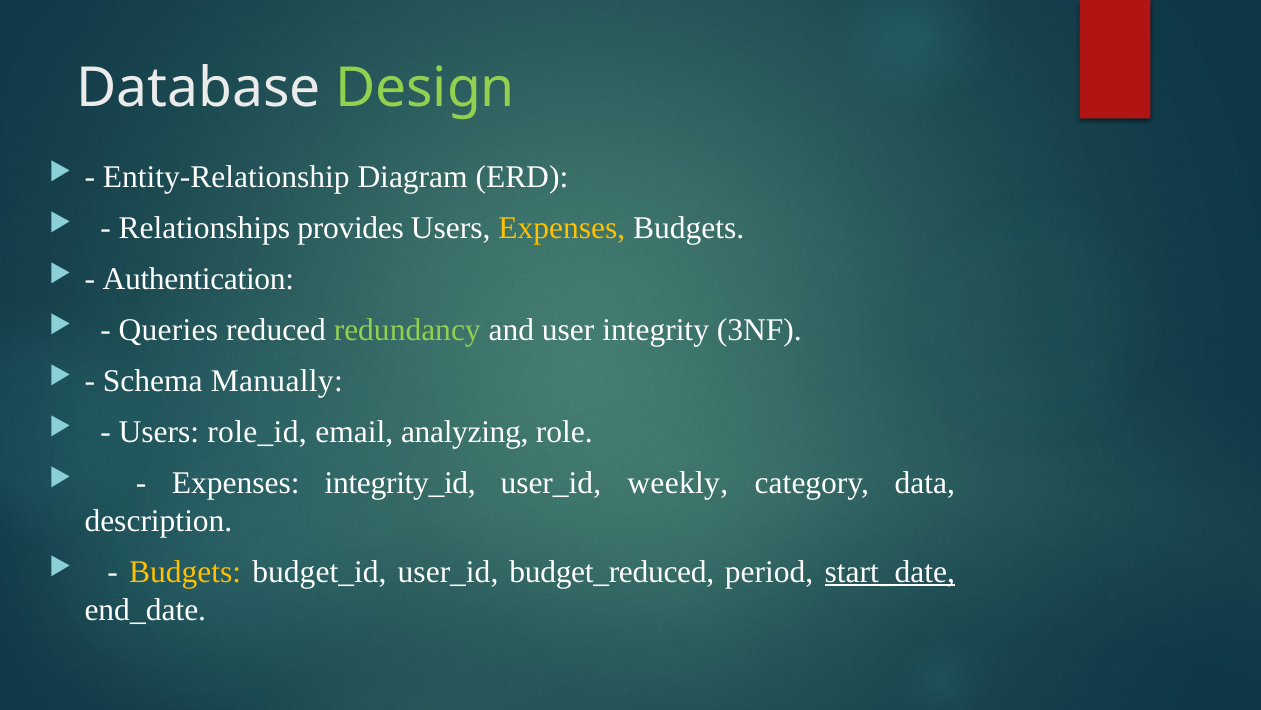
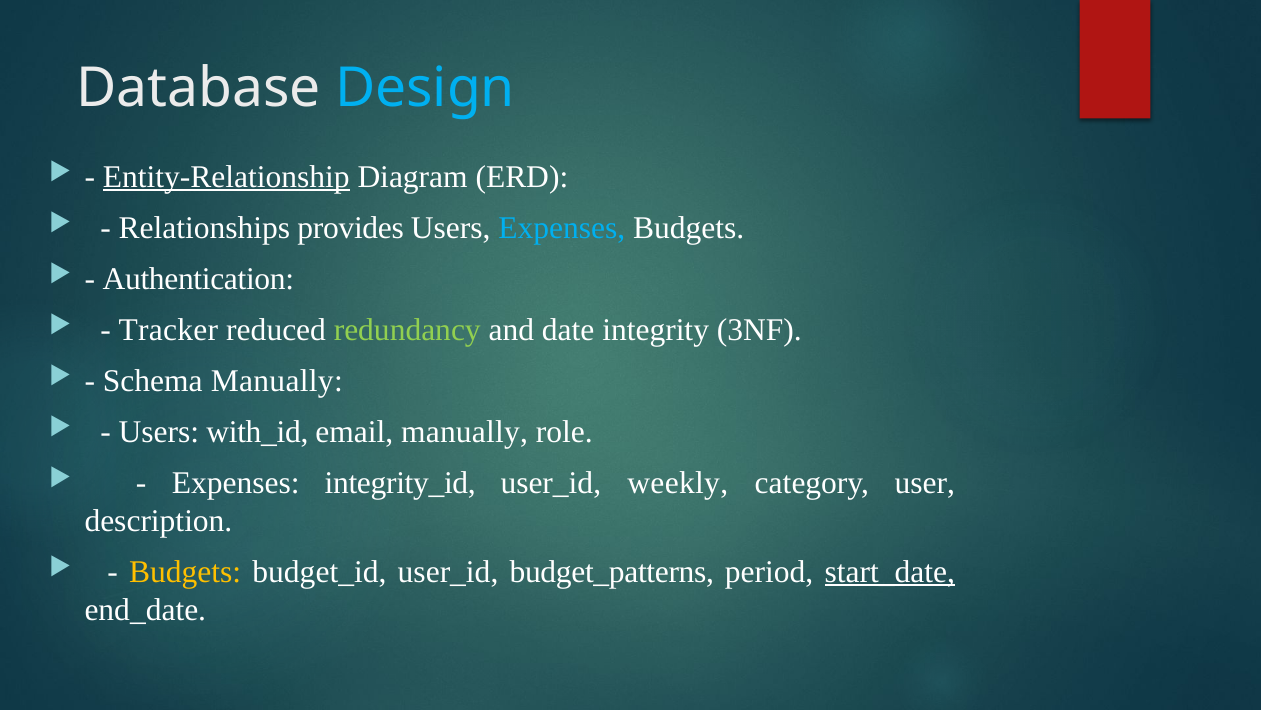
Design colour: light green -> light blue
Entity-Relationship underline: none -> present
Expenses at (562, 228) colour: yellow -> light blue
Queries: Queries -> Tracker
user: user -> date
role_id: role_id -> with_id
email analyzing: analyzing -> manually
data: data -> user
budget_reduced: budget_reduced -> budget_patterns
